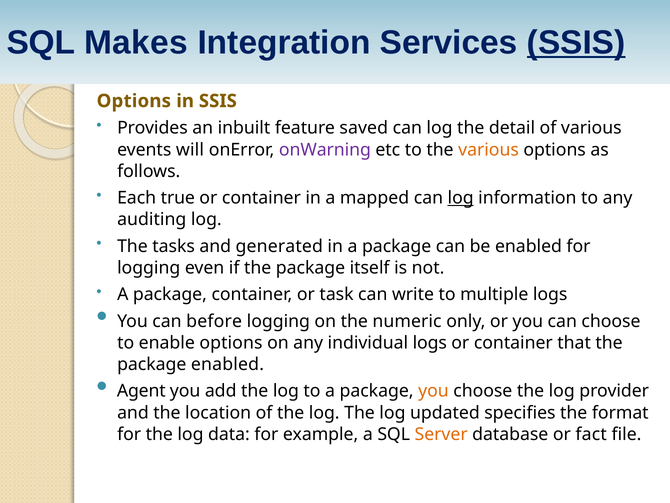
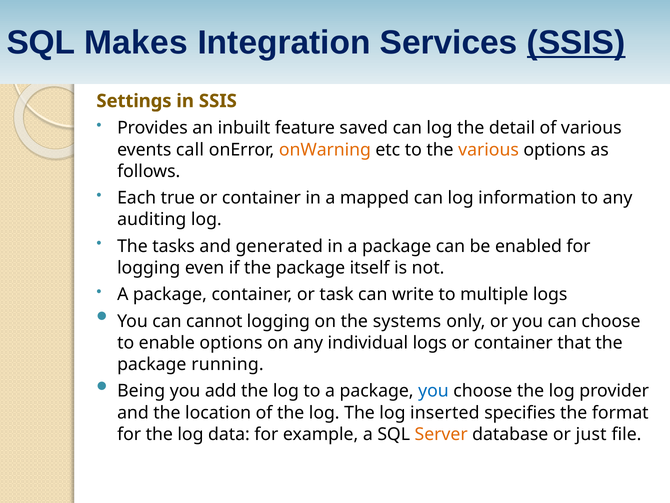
Options at (134, 101): Options -> Settings
will: will -> call
onWarning colour: purple -> orange
log at (461, 198) underline: present -> none
before: before -> cannot
numeric: numeric -> systems
package enabled: enabled -> running
Agent: Agent -> Being
you at (433, 391) colour: orange -> blue
updated: updated -> inserted
fact: fact -> just
